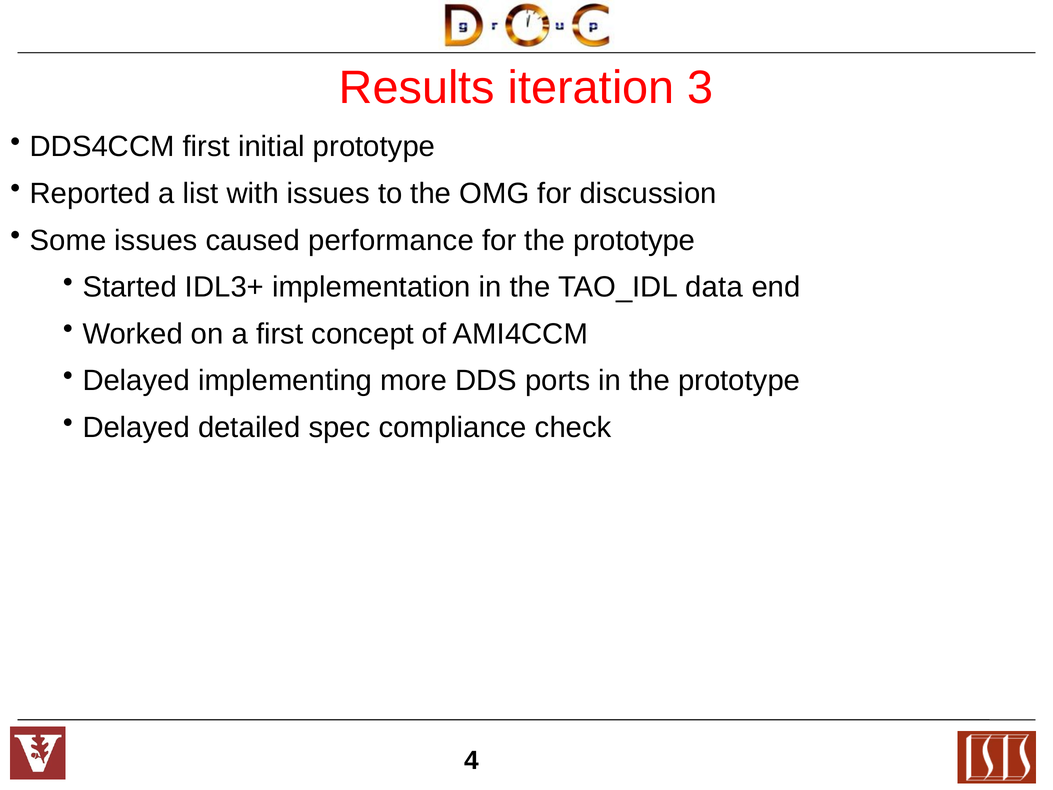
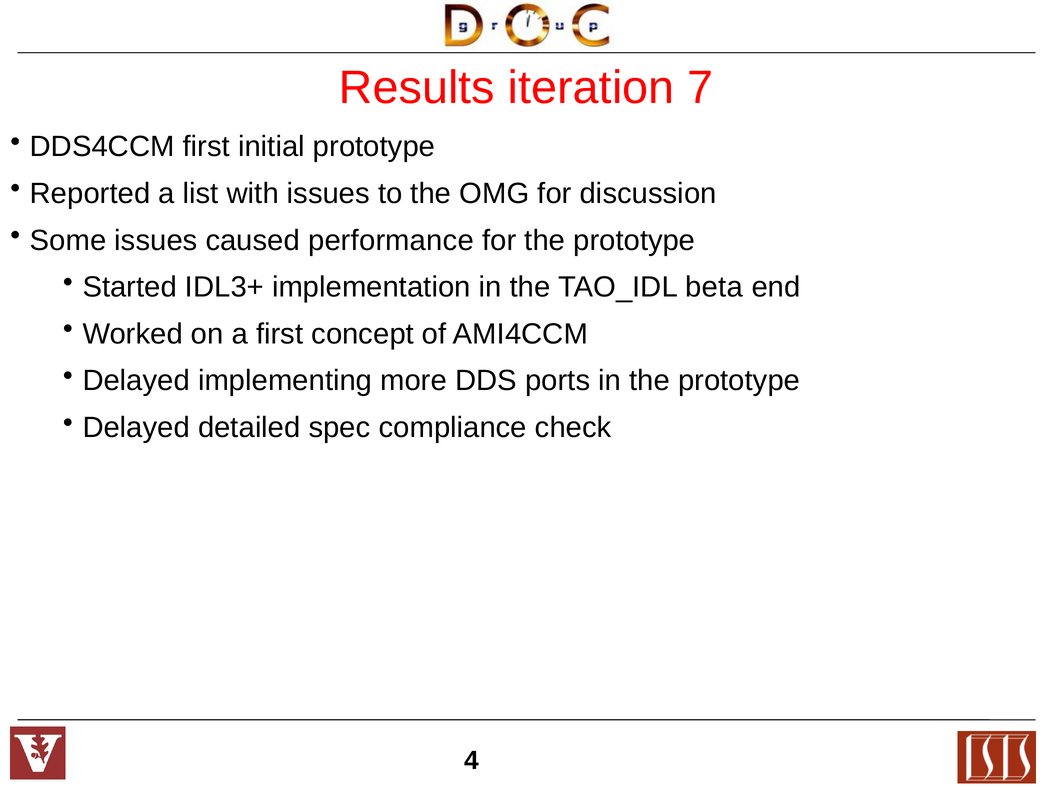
3: 3 -> 7
data: data -> beta
